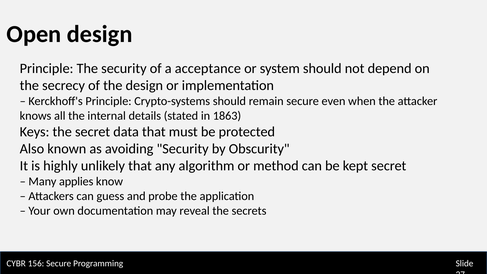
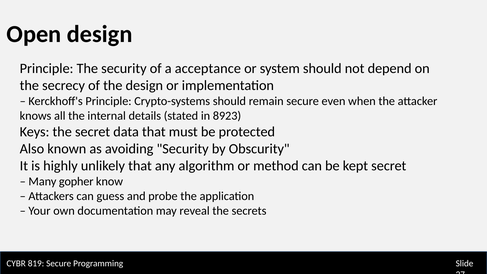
1863: 1863 -> 8923
applies: applies -> gopher
156: 156 -> 819
